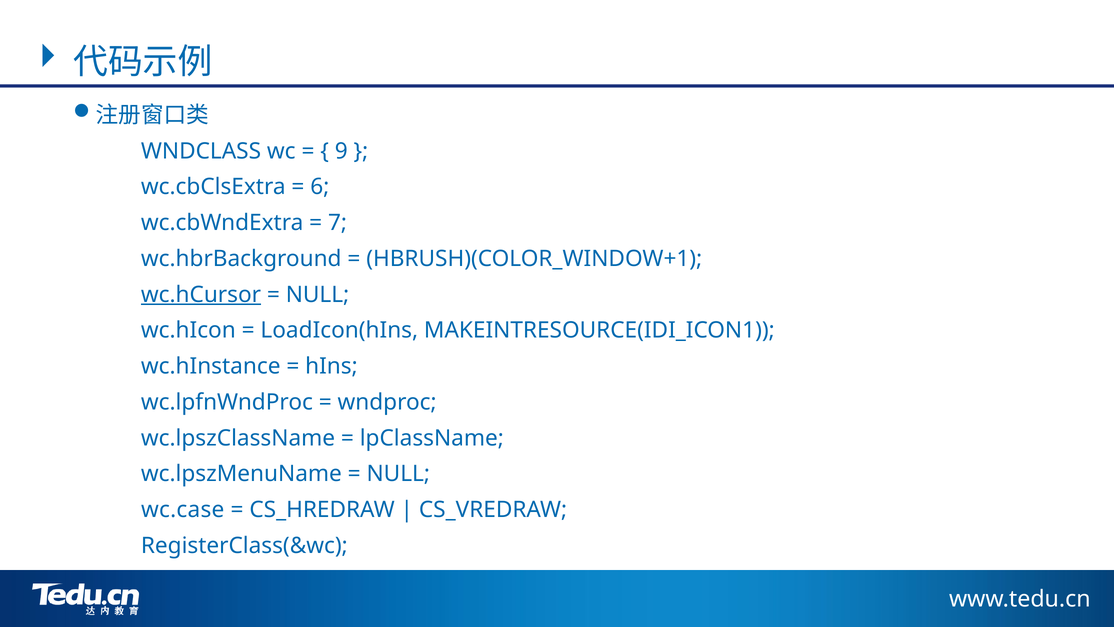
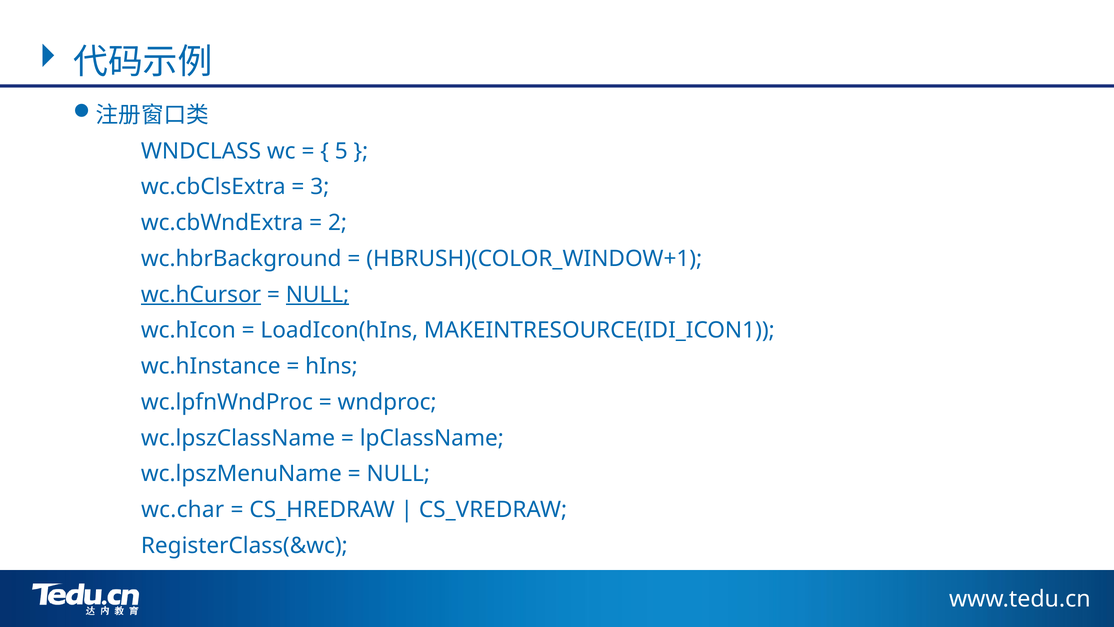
9: 9 -> 5
6: 6 -> 3
7: 7 -> 2
NULL at (317, 294) underline: none -> present
wc.case: wc.case -> wc.char
